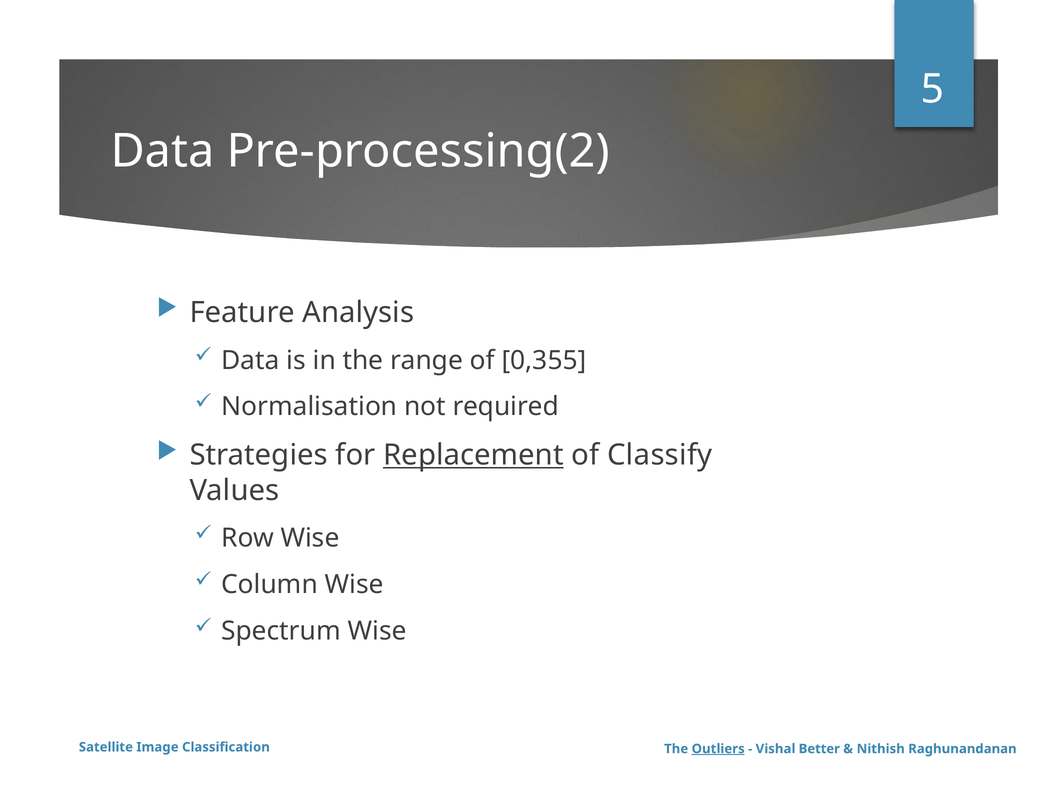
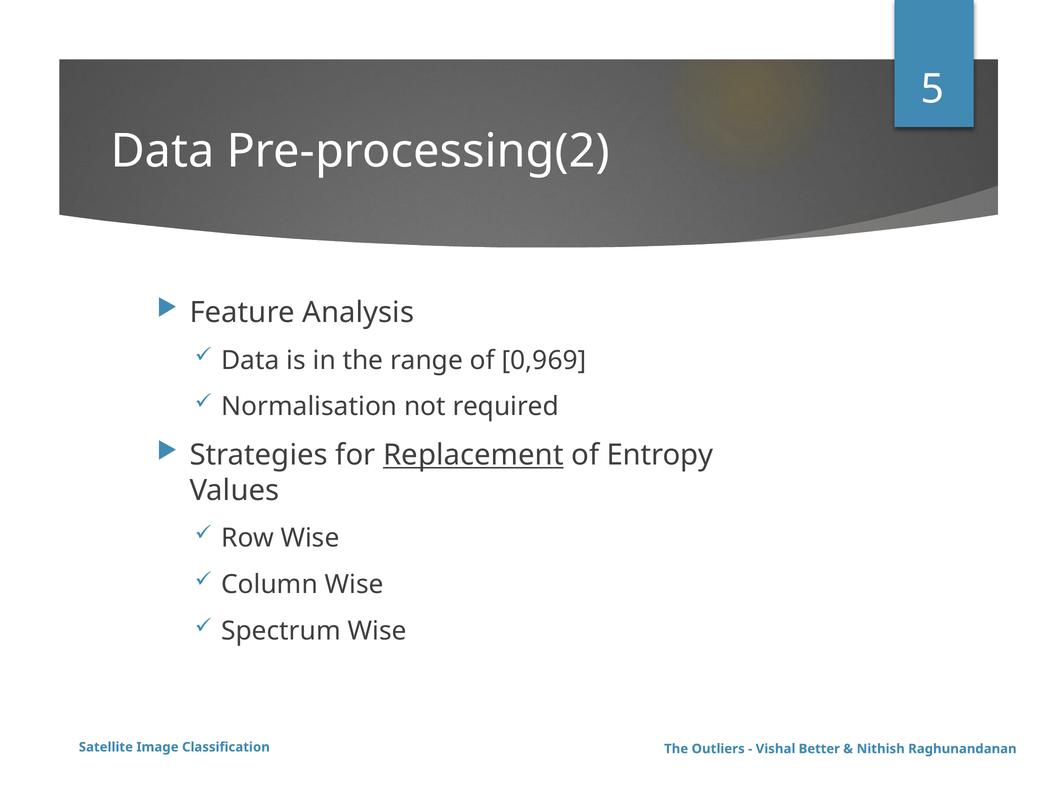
0,355: 0,355 -> 0,969
Classify: Classify -> Entropy
Outliers underline: present -> none
